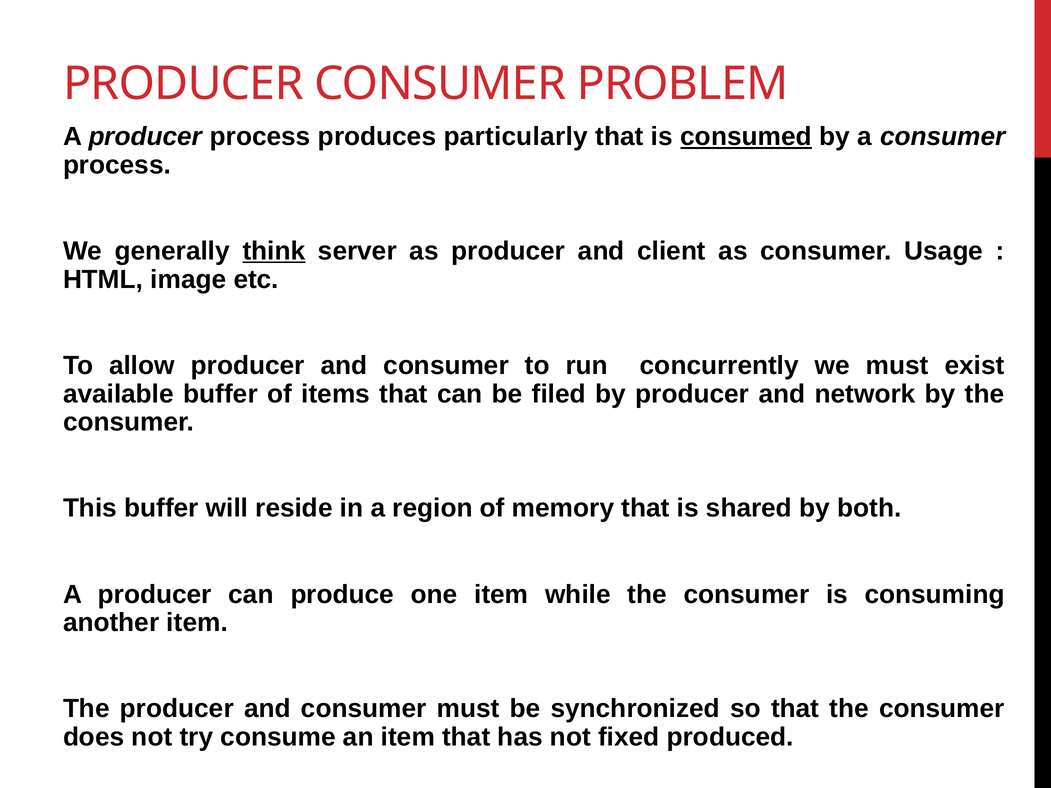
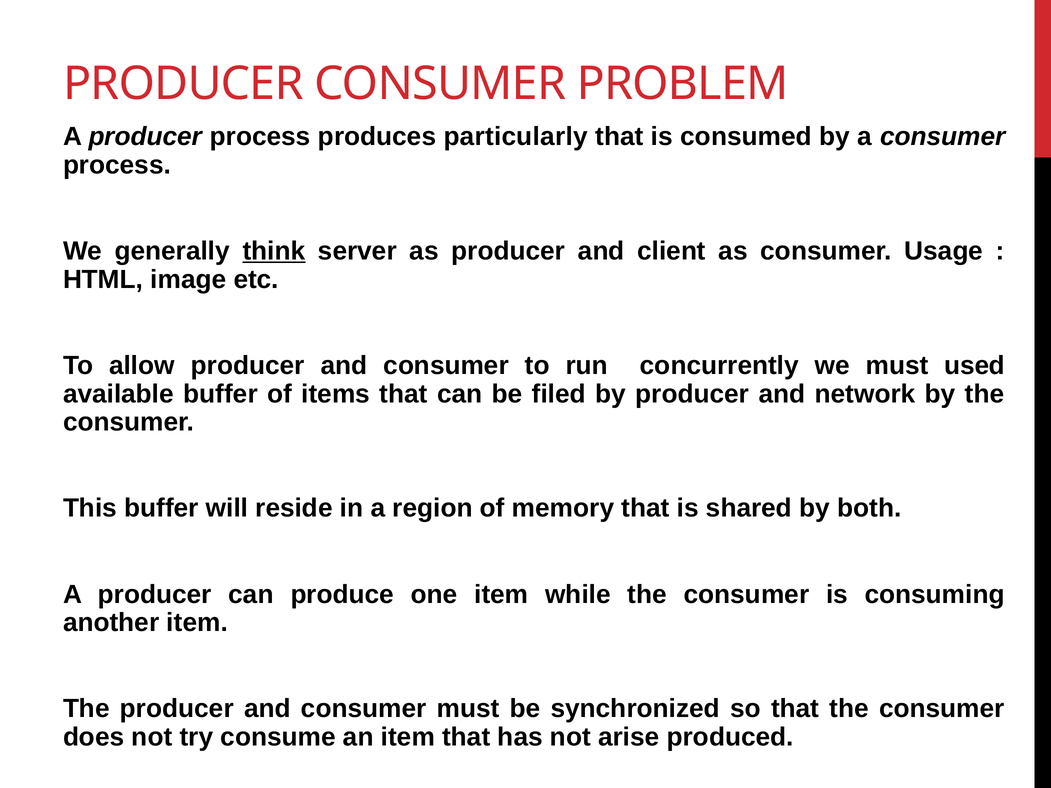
consumed underline: present -> none
exist: exist -> used
fixed: fixed -> arise
